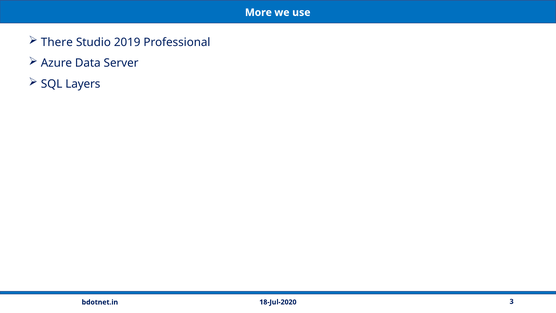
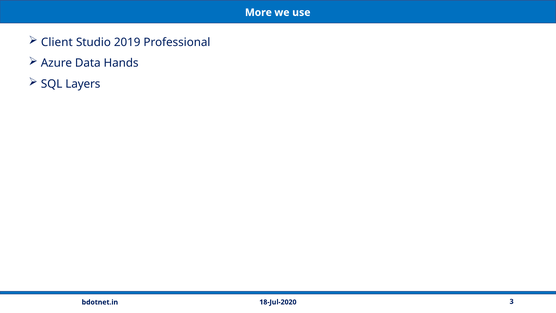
There: There -> Client
Server: Server -> Hands
